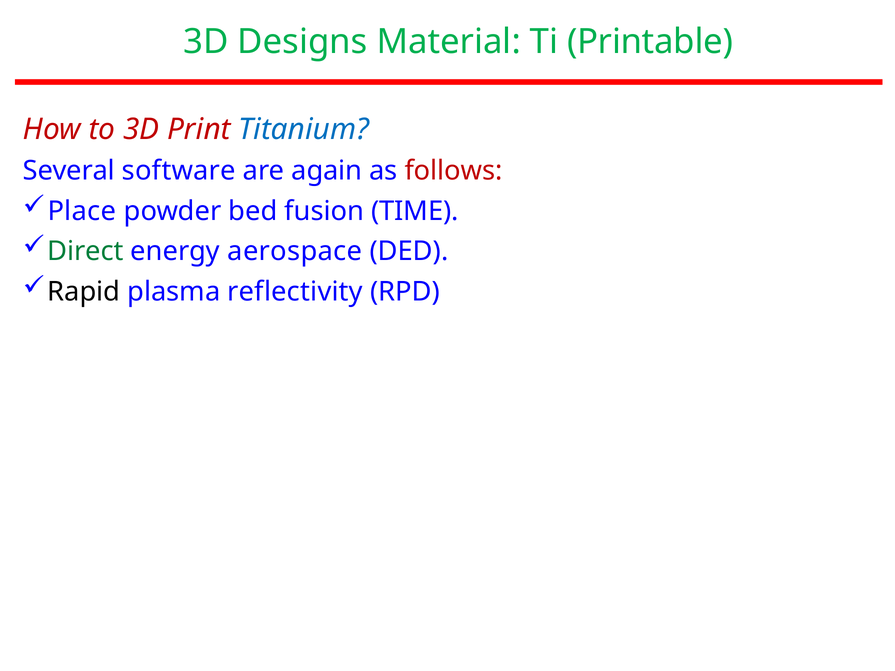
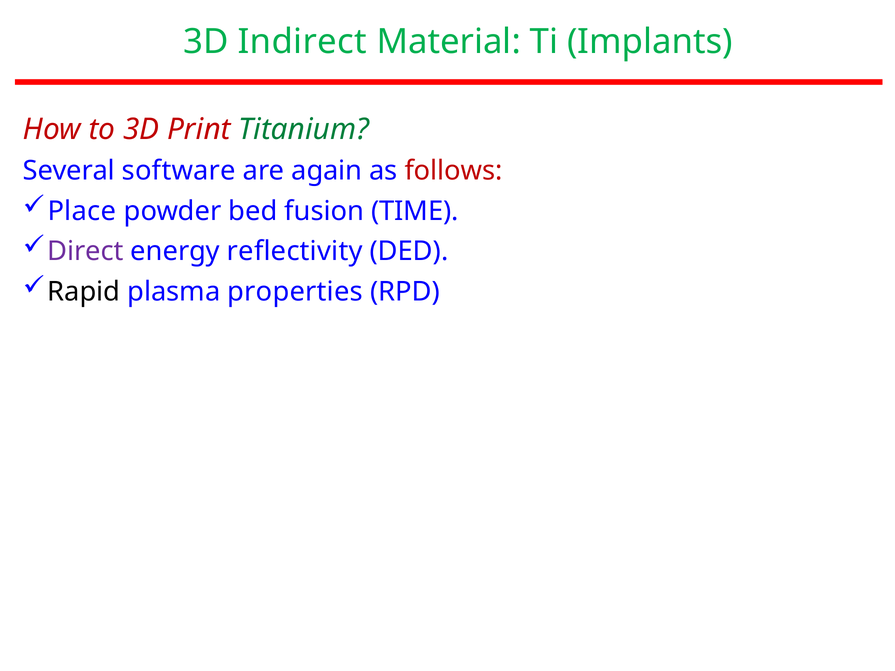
Designs: Designs -> Indirect
Printable: Printable -> Implants
Titanium colour: blue -> green
Direct colour: green -> purple
aerospace: aerospace -> reflectivity
reflectivity: reflectivity -> properties
